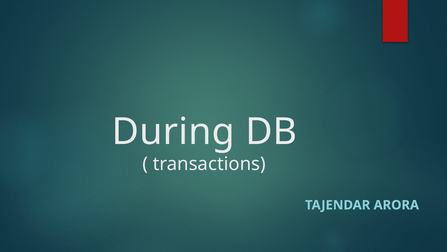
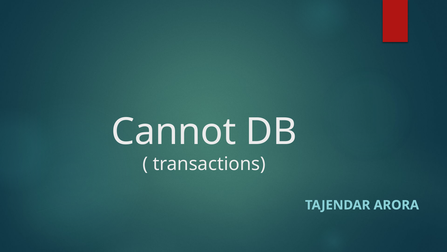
During: During -> Cannot
